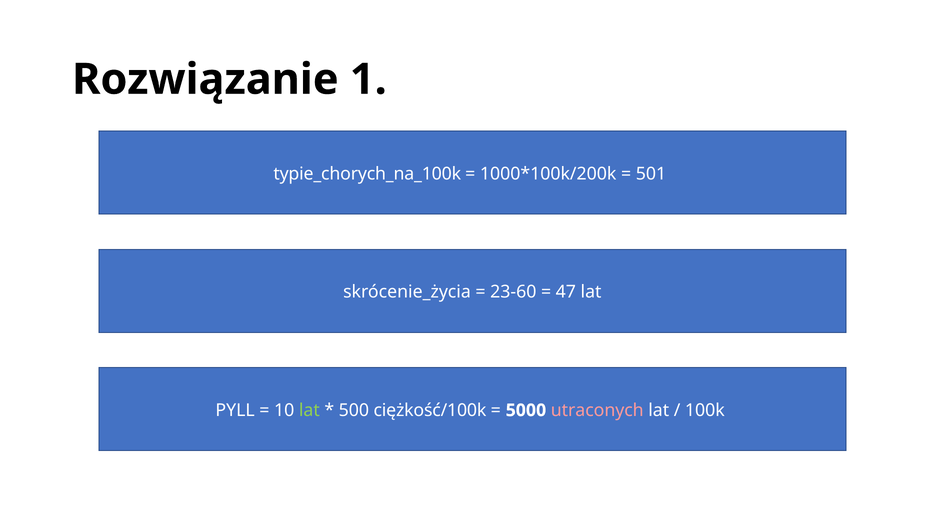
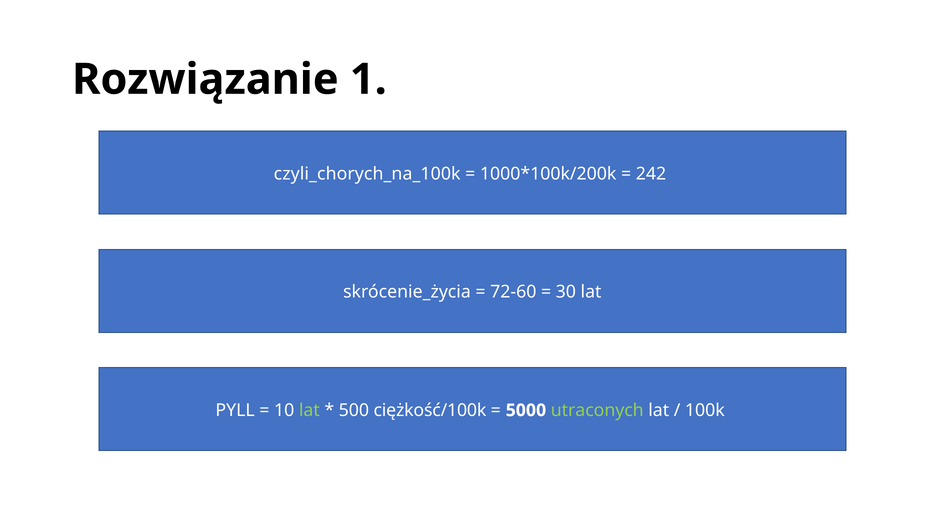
typie_chorych_na_100k: typie_chorych_na_100k -> czyli_chorych_na_100k
501: 501 -> 242
23-60: 23-60 -> 72-60
47: 47 -> 30
utraconych colour: pink -> light green
